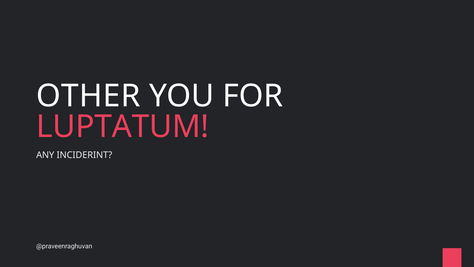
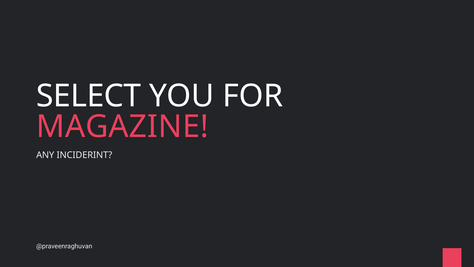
OTHER: OTHER -> SELECT
LUPTATUM: LUPTATUM -> MAGAZINE
